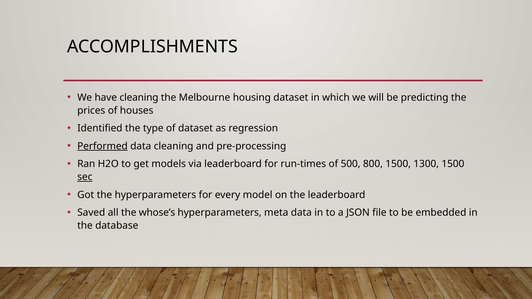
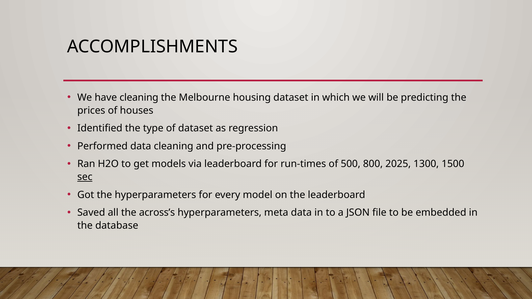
Performed underline: present -> none
800 1500: 1500 -> 2025
whose’s: whose’s -> across’s
